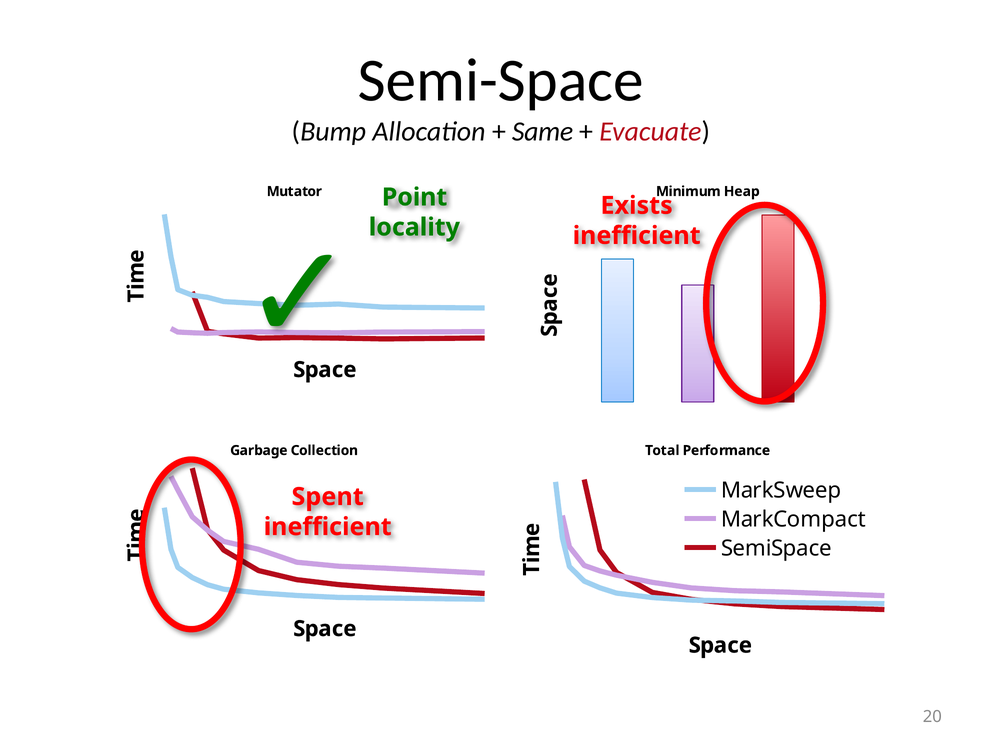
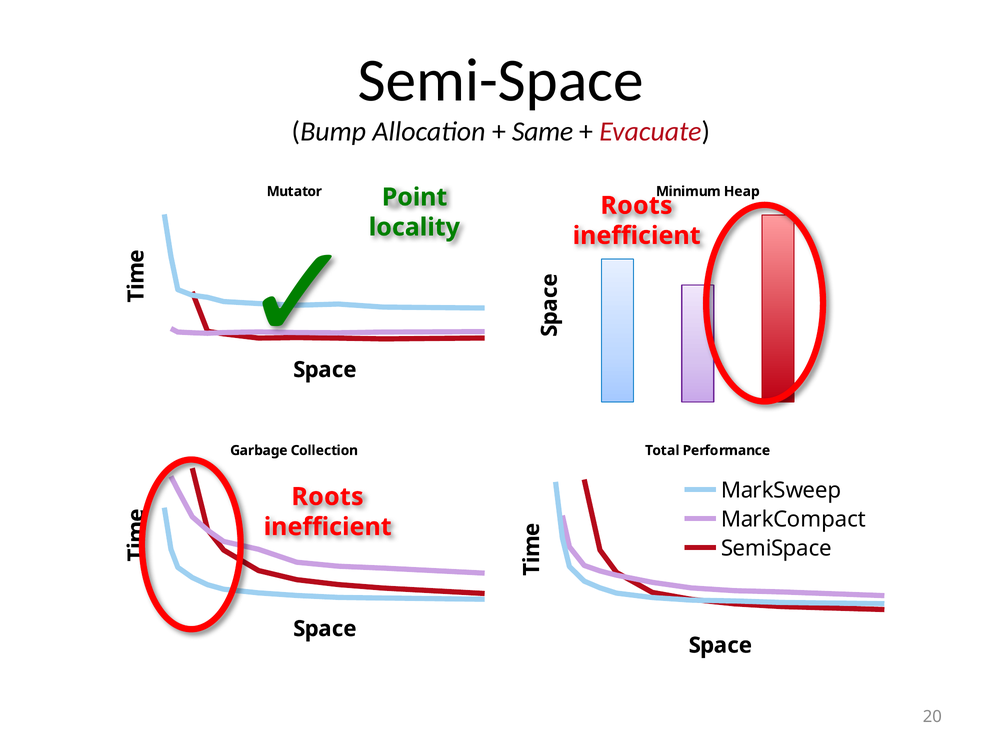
Exists at (637, 205): Exists -> Roots
Spent at (328, 496): Spent -> Roots
